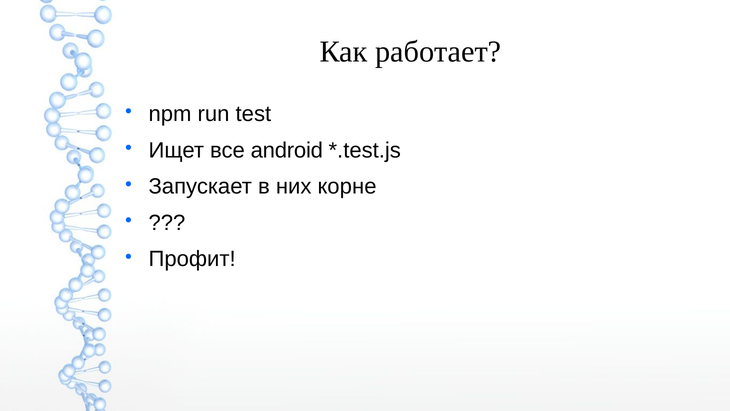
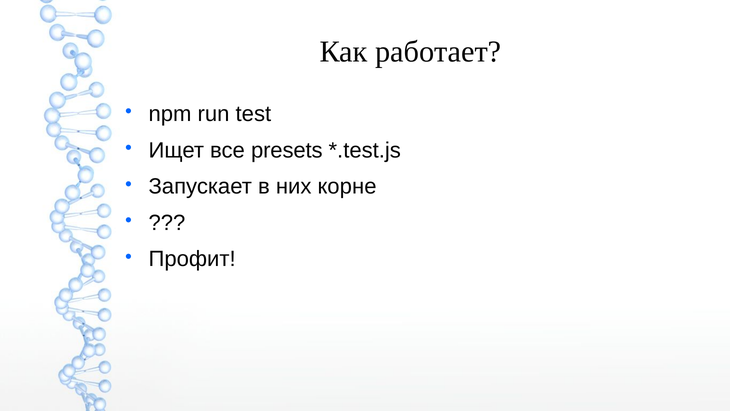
android: android -> presets
